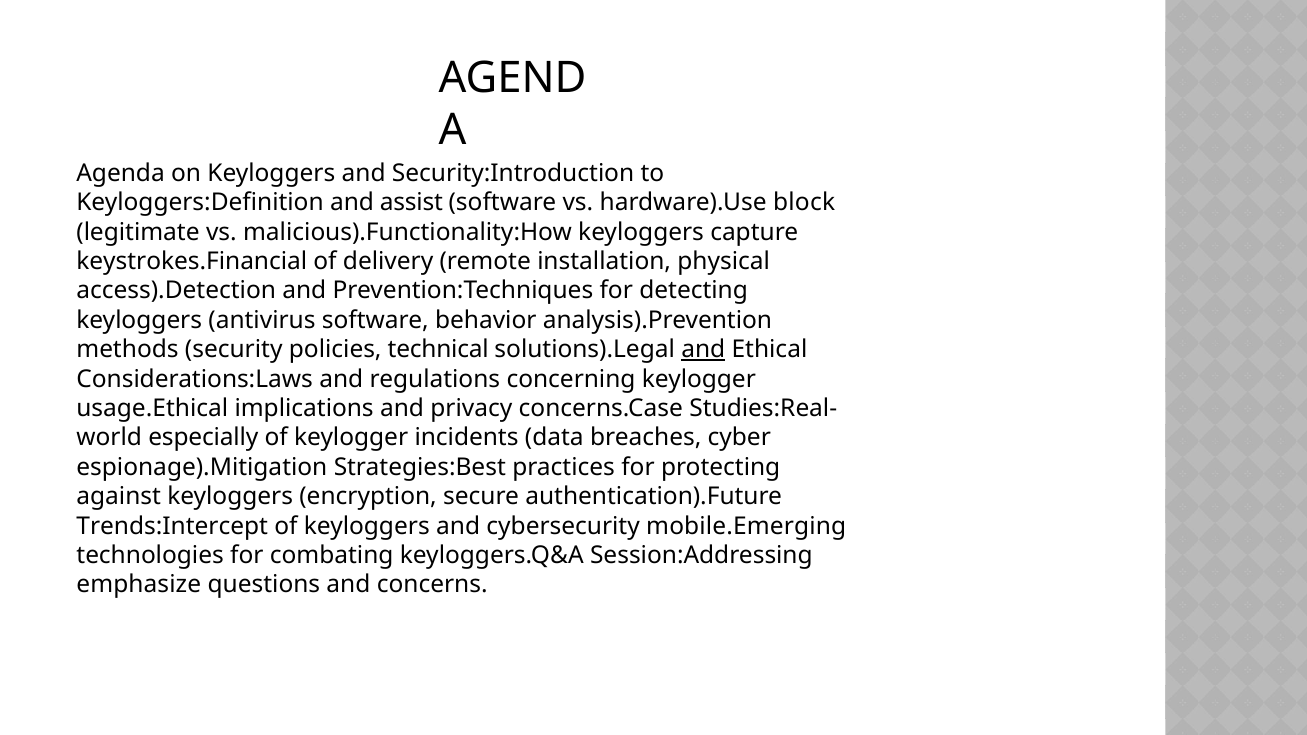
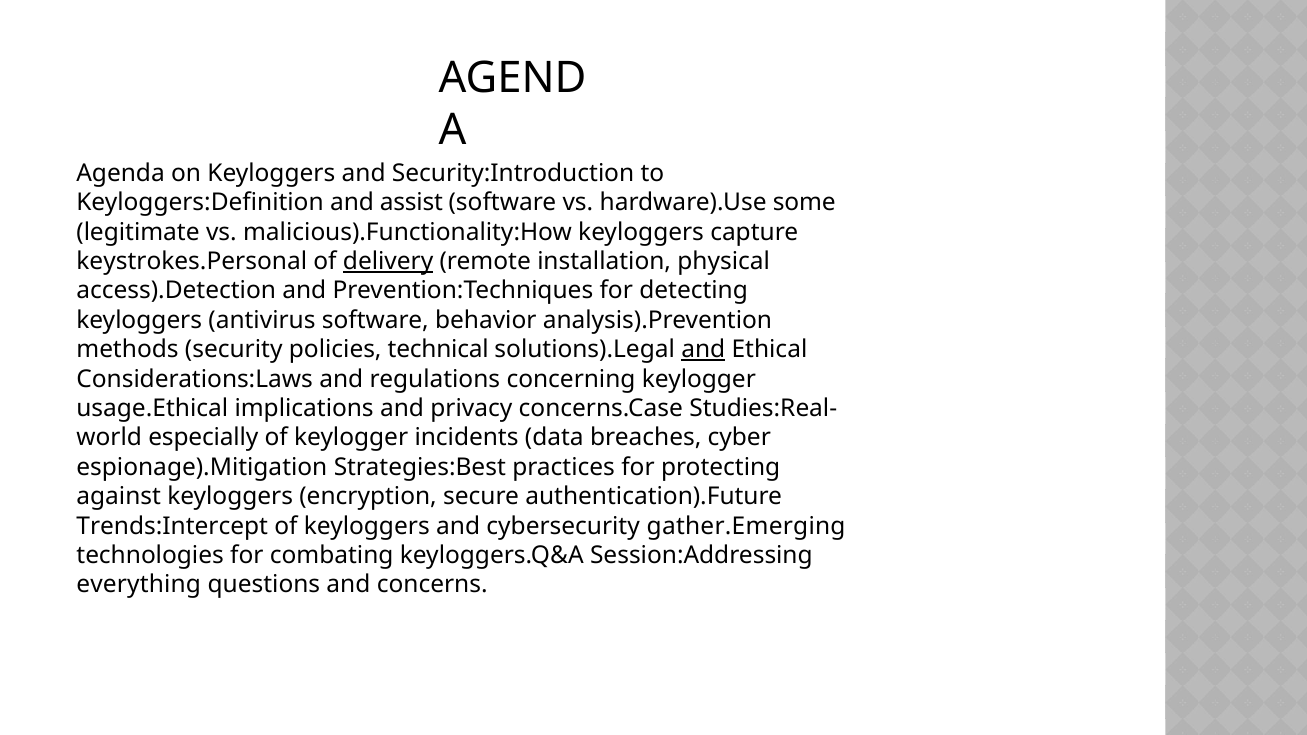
block: block -> some
keystrokes.Financial: keystrokes.Financial -> keystrokes.Personal
delivery underline: none -> present
mobile.Emerging: mobile.Emerging -> gather.Emerging
emphasize: emphasize -> everything
